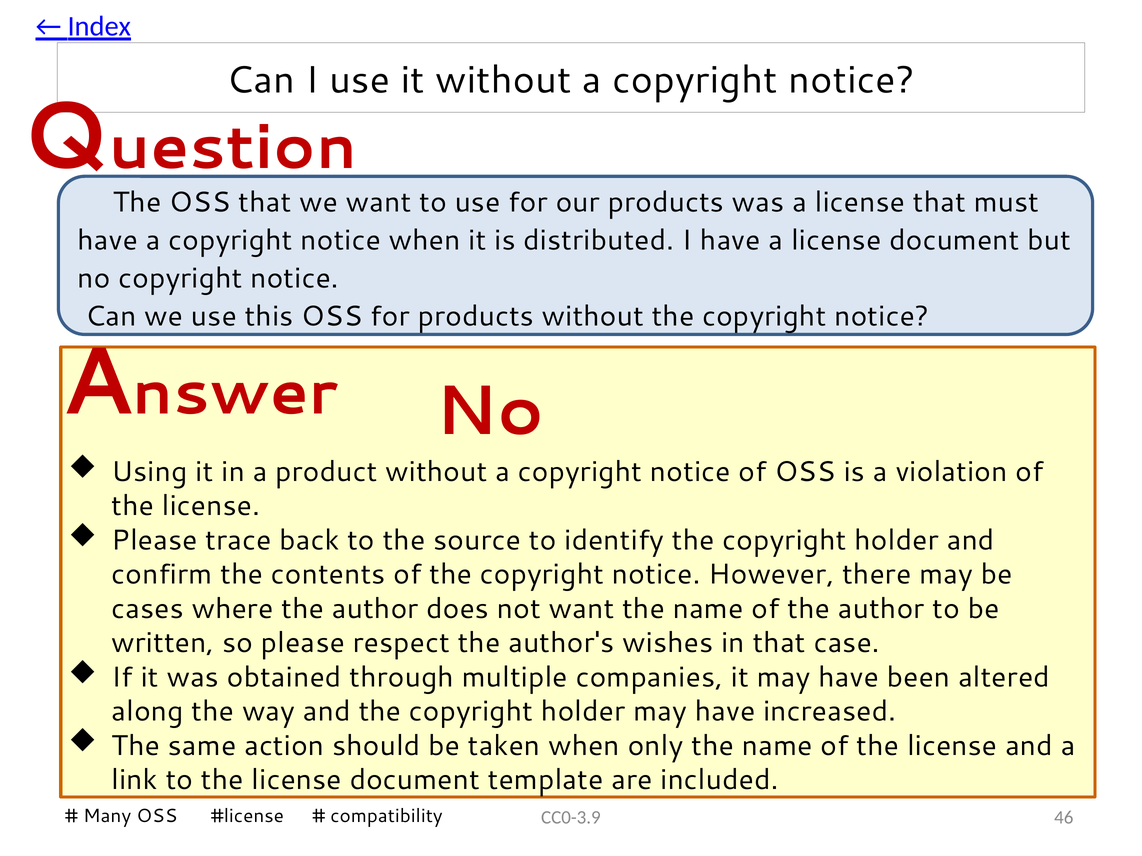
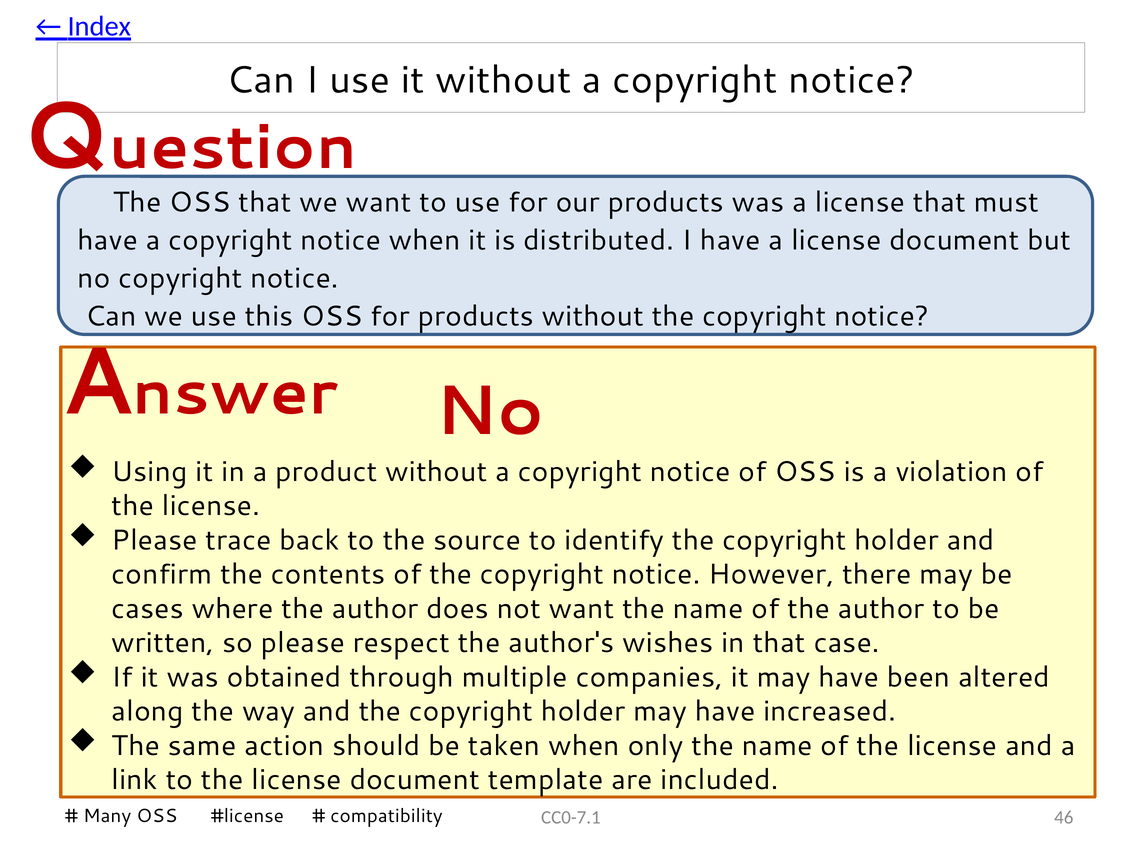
CC0-3.9: CC0-3.9 -> CC0-7.1
